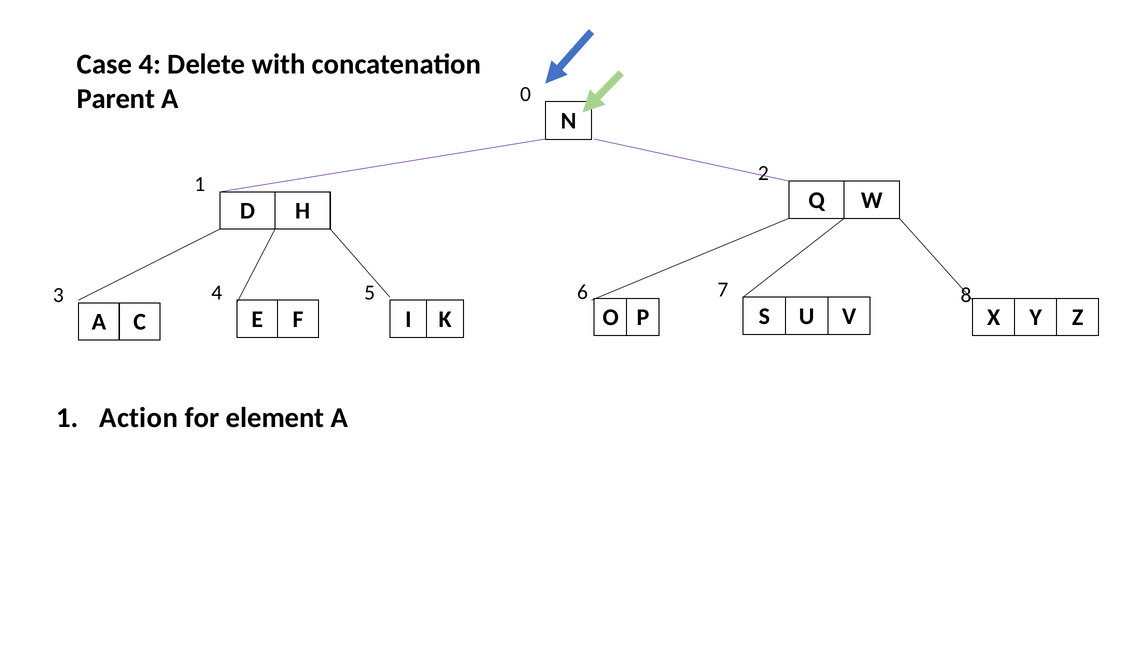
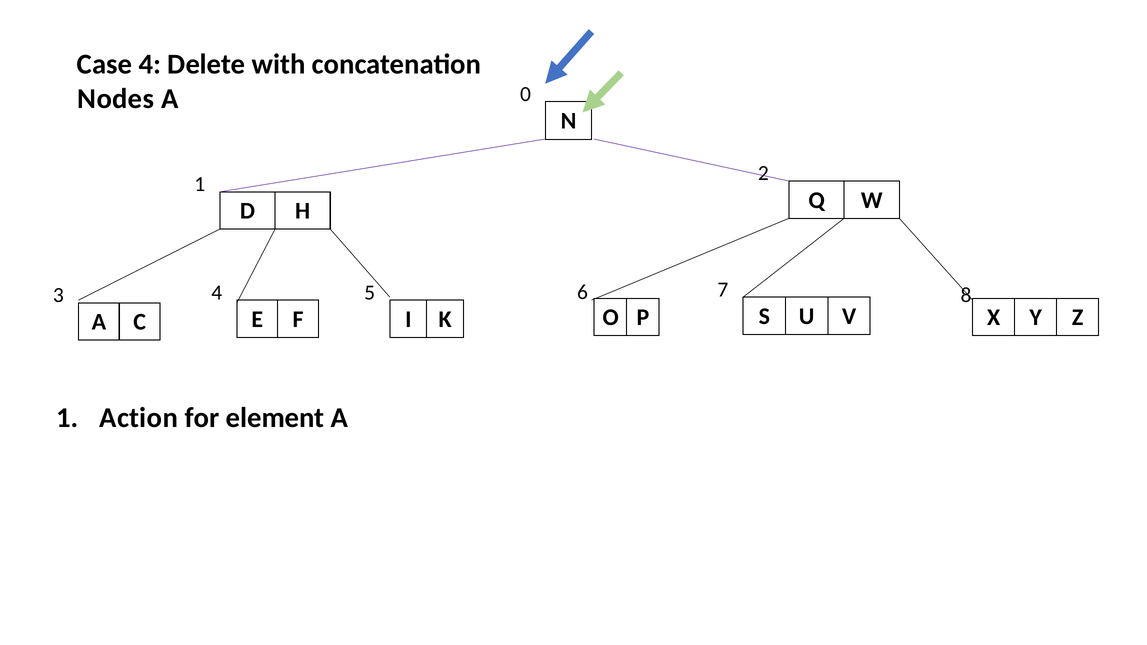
Parent: Parent -> Nodes
